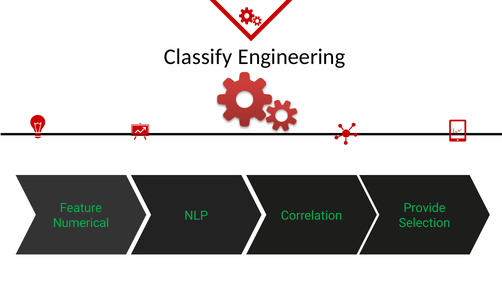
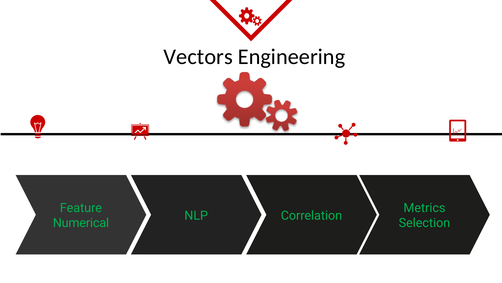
Classify: Classify -> Vectors
Provide: Provide -> Metrics
